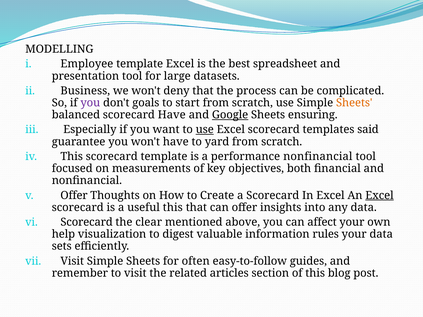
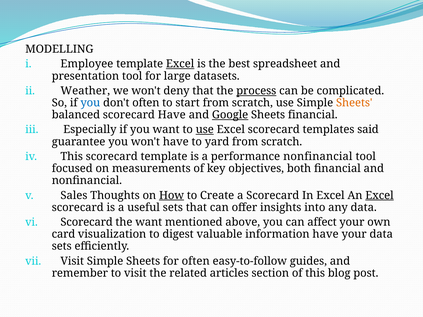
Excel at (180, 64) underline: none -> present
Business: Business -> Weather
process underline: none -> present
you at (90, 103) colour: purple -> blue
don't goals: goals -> often
Sheets ensuring: ensuring -> financial
Offer at (74, 195): Offer -> Sales
How underline: none -> present
useful this: this -> sets
the clear: clear -> want
help: help -> card
information rules: rules -> have
